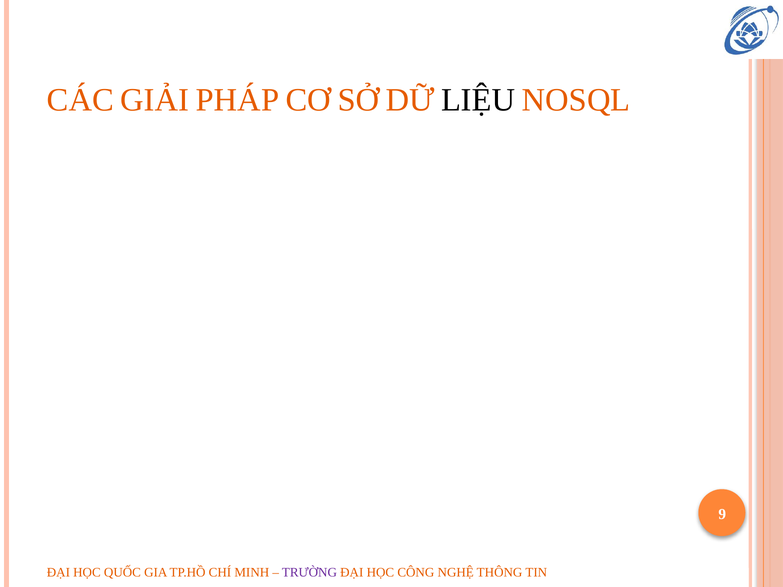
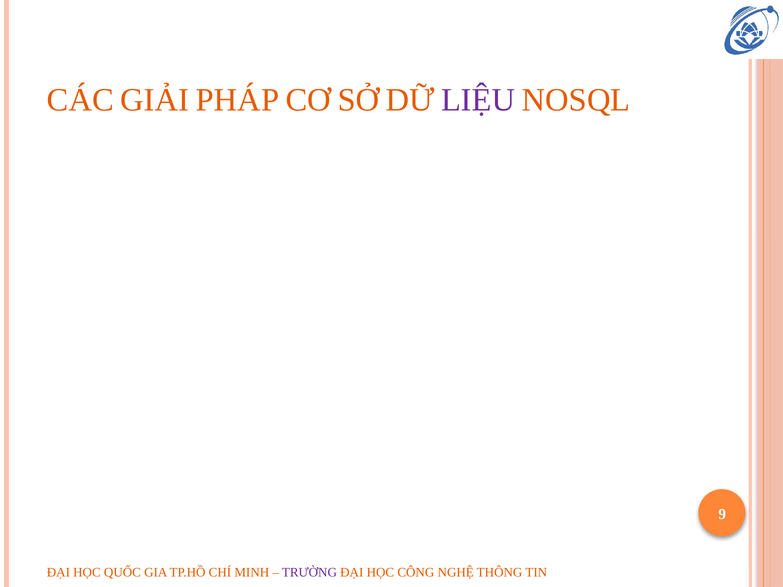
LIỆU colour: black -> purple
